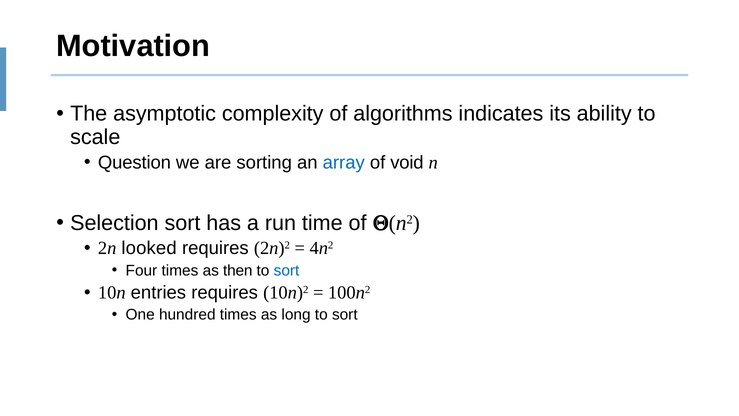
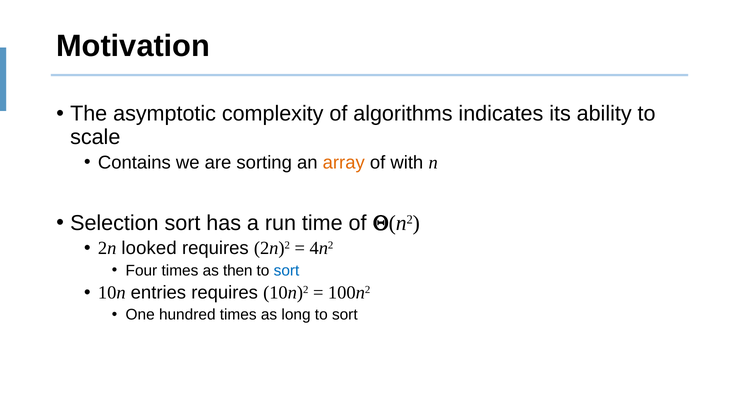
Question: Question -> Contains
array colour: blue -> orange
void: void -> with
